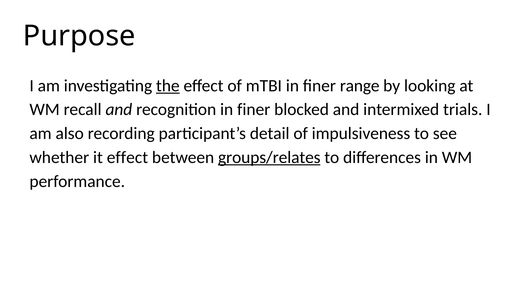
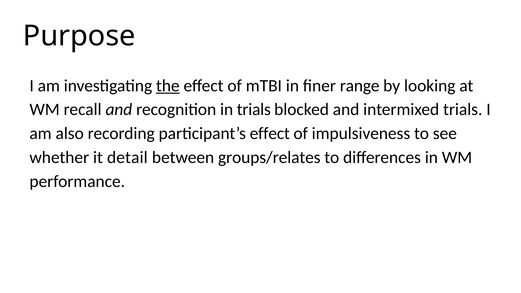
recognition in finer: finer -> trials
participant’s detail: detail -> effect
it effect: effect -> detail
groups/relates underline: present -> none
